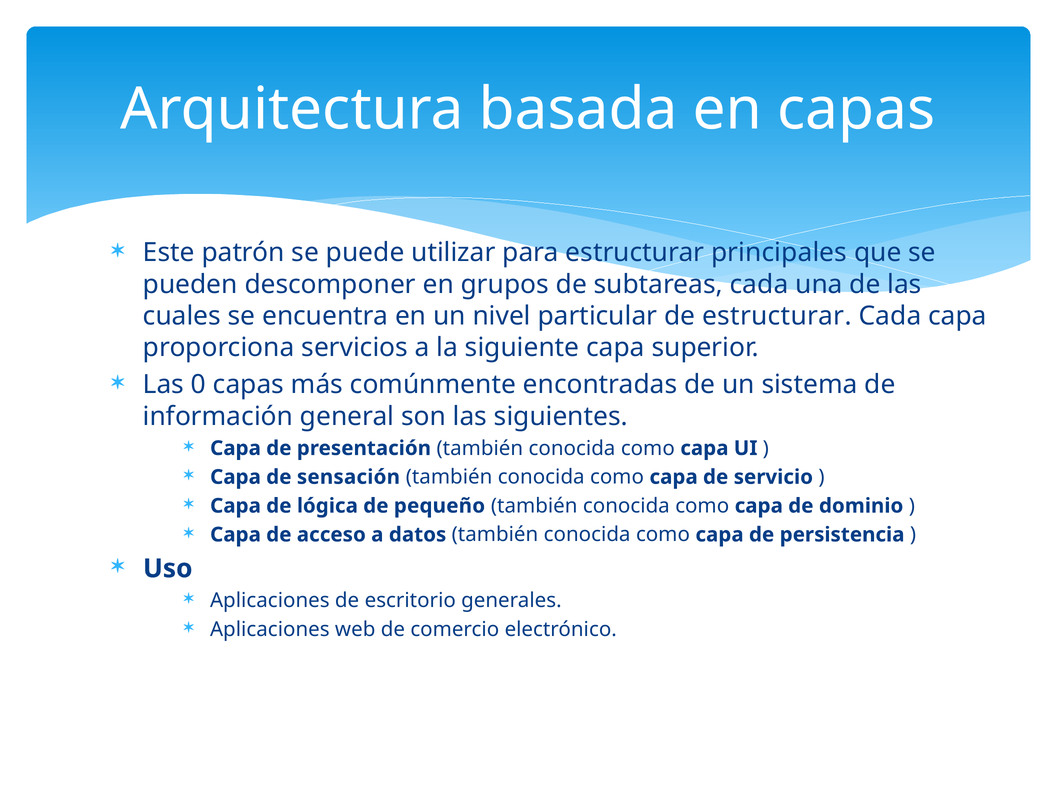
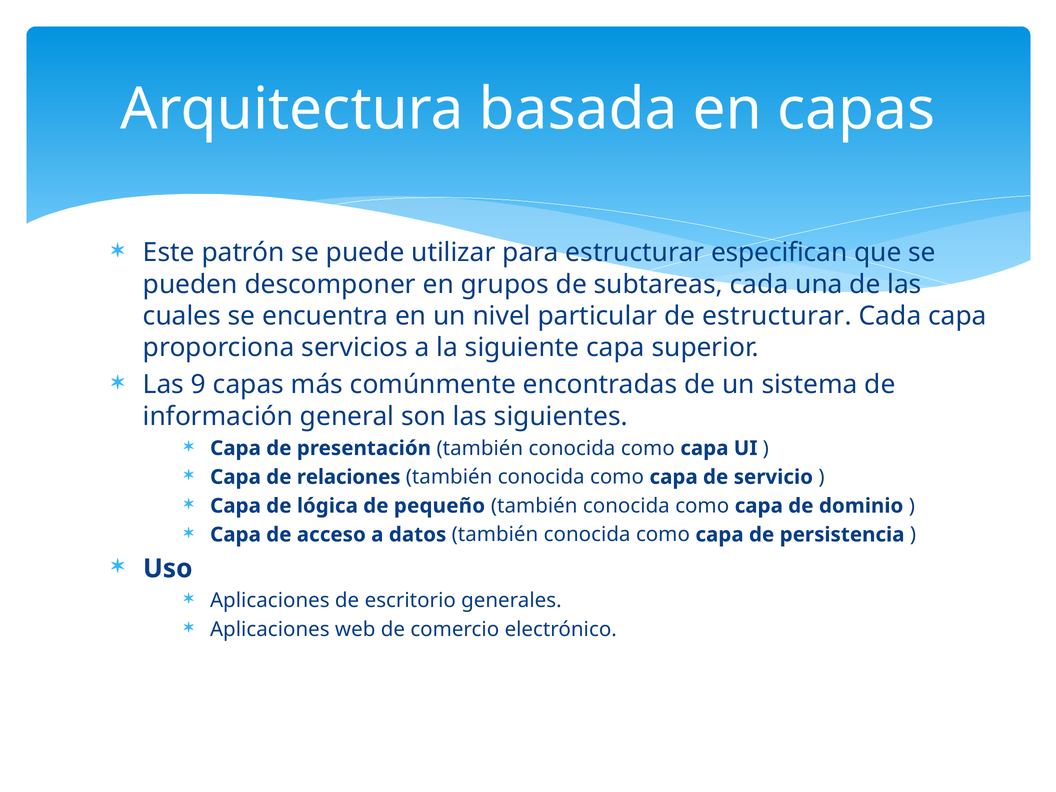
principales: principales -> especifican
0: 0 -> 9
sensación: sensación -> relaciones
